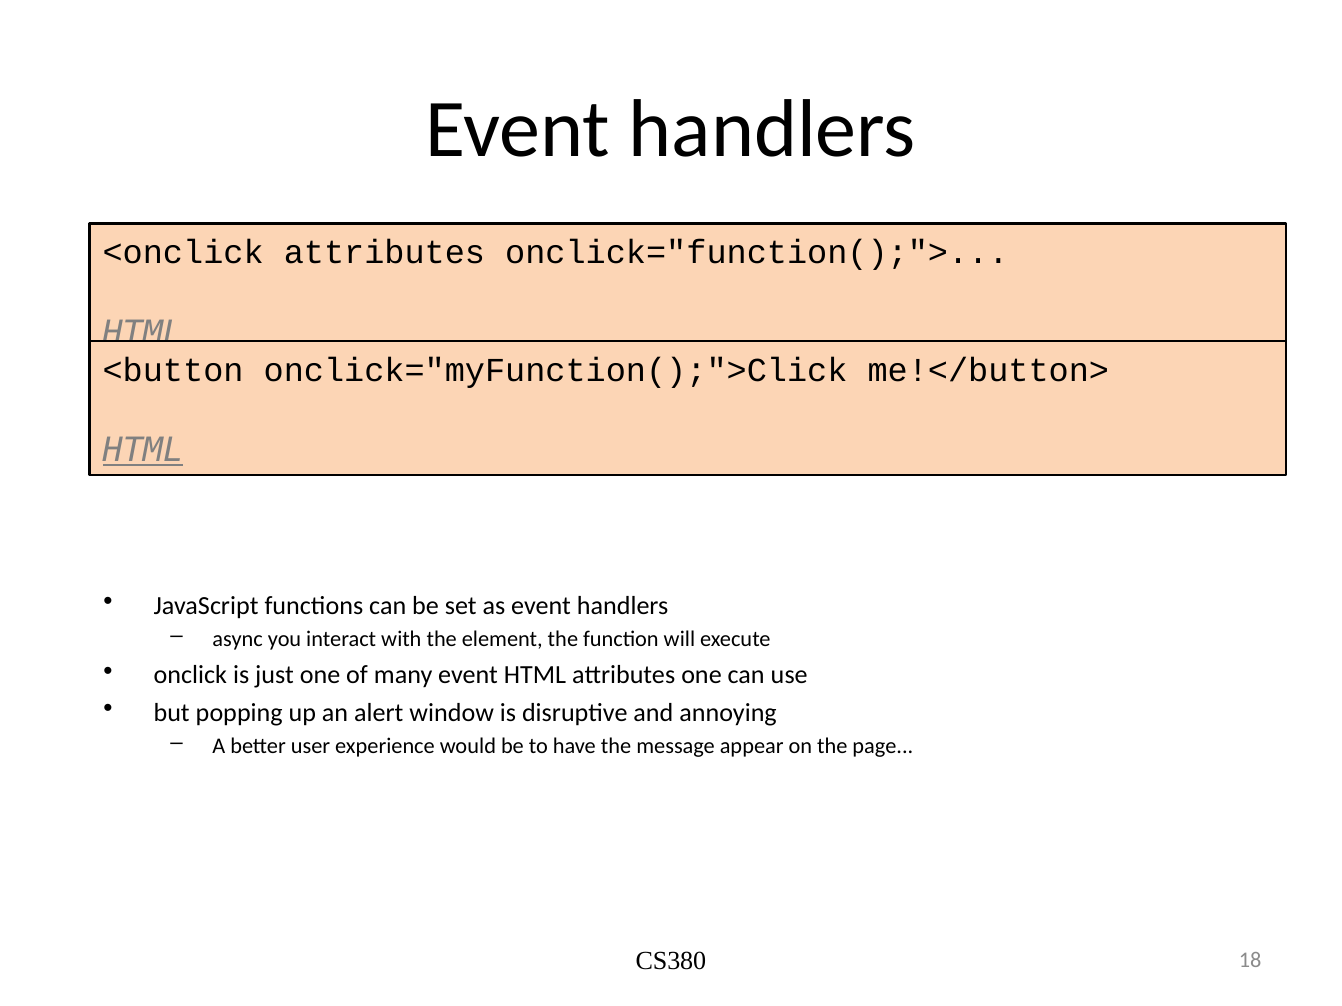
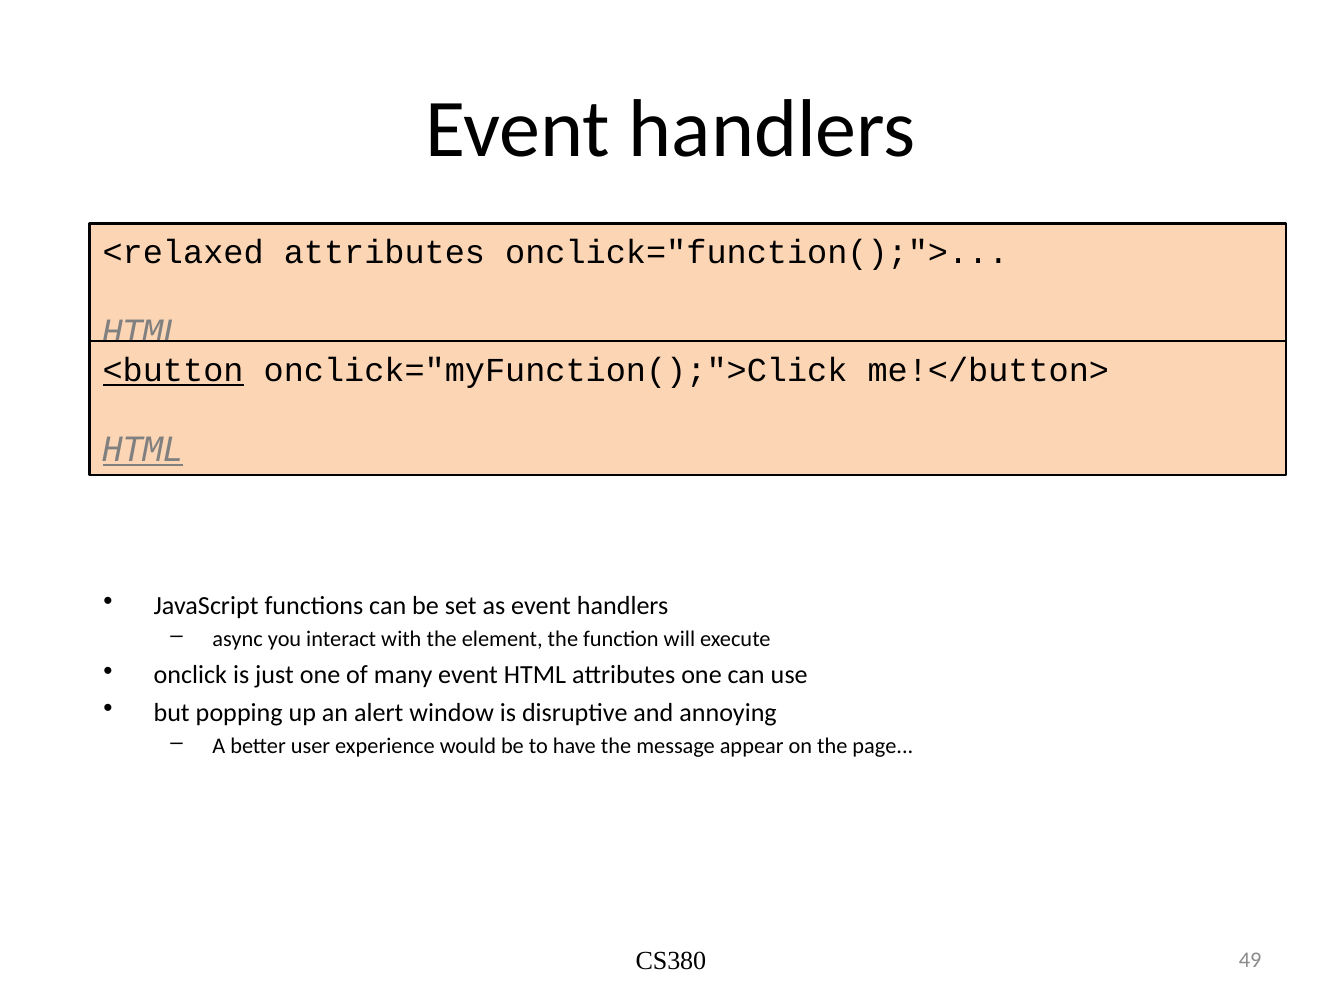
<onclick: <onclick -> <relaxed
<button underline: none -> present
18: 18 -> 49
